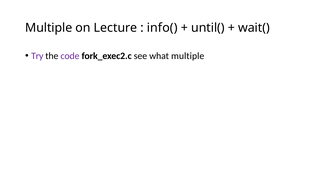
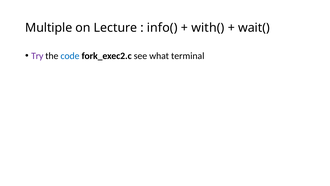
until(: until( -> with(
code colour: purple -> blue
what multiple: multiple -> terminal
